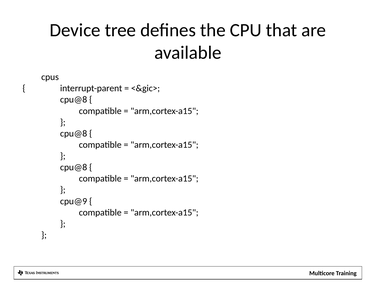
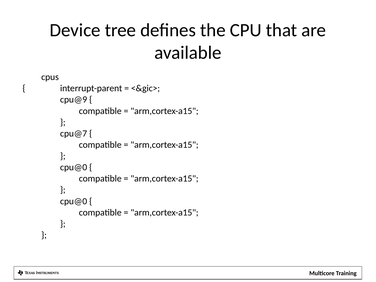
cpu@8 at (74, 100): cpu@8 -> cpu@9
cpu@8 at (74, 133): cpu@8 -> cpu@7
cpu@8 at (74, 167): cpu@8 -> cpu@0
cpu@9 at (74, 201): cpu@9 -> cpu@0
